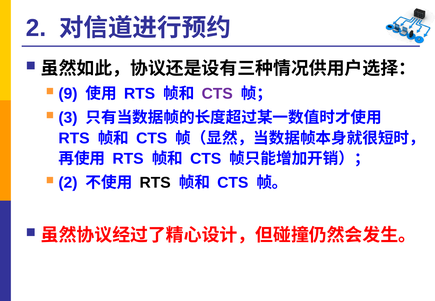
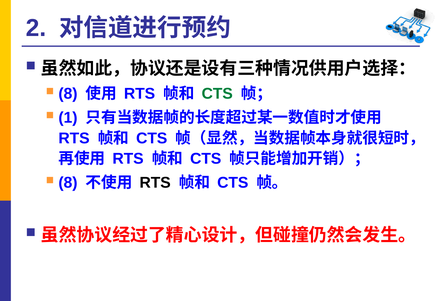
9 at (68, 94): 9 -> 8
CTS at (217, 94) colour: purple -> green
3: 3 -> 1
2 at (68, 183): 2 -> 8
